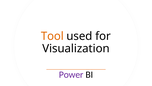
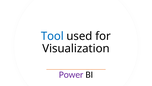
Tool colour: orange -> blue
